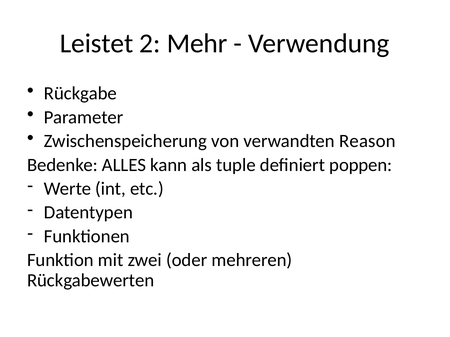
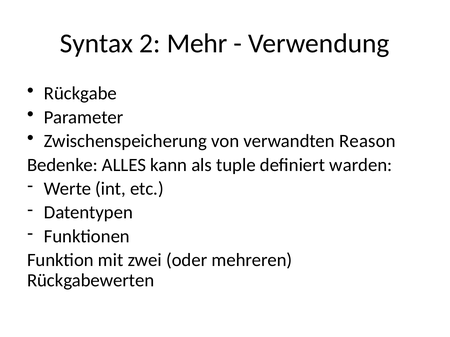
Leistet: Leistet -> Syntax
poppen: poppen -> warden
